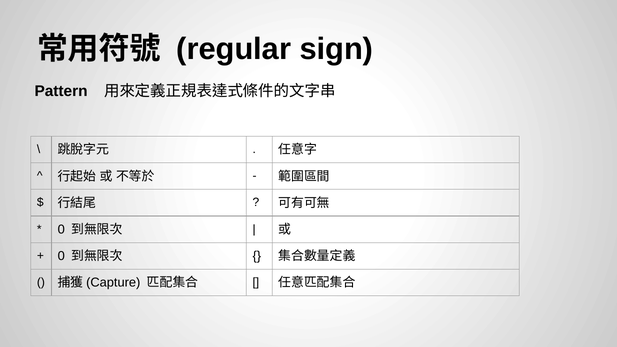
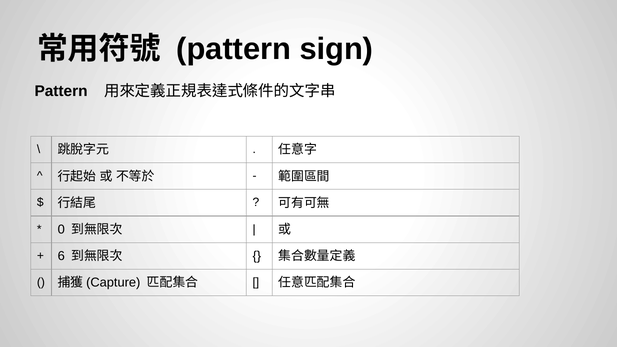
regular at (234, 49): regular -> pattern
0 at (61, 256): 0 -> 6
